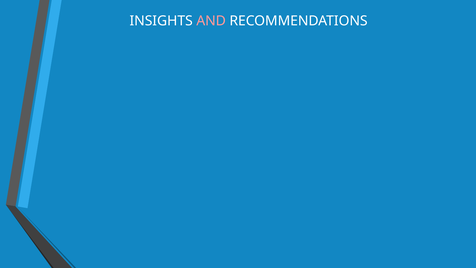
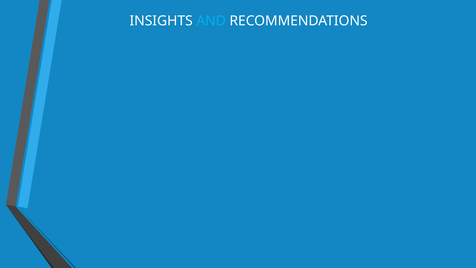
AND colour: pink -> light blue
